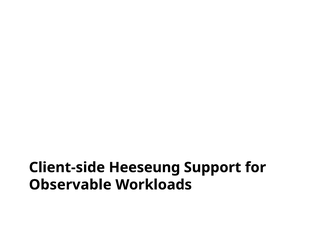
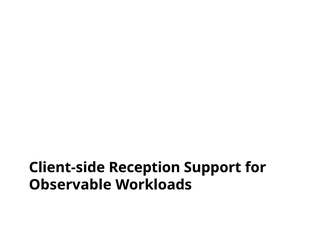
Heeseung: Heeseung -> Reception
